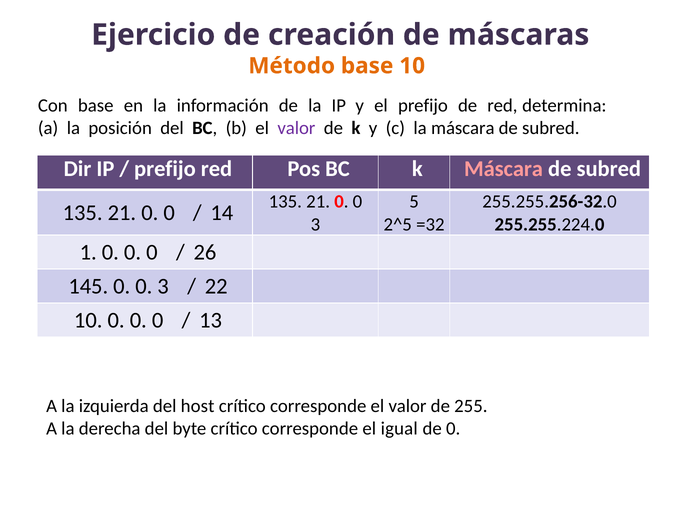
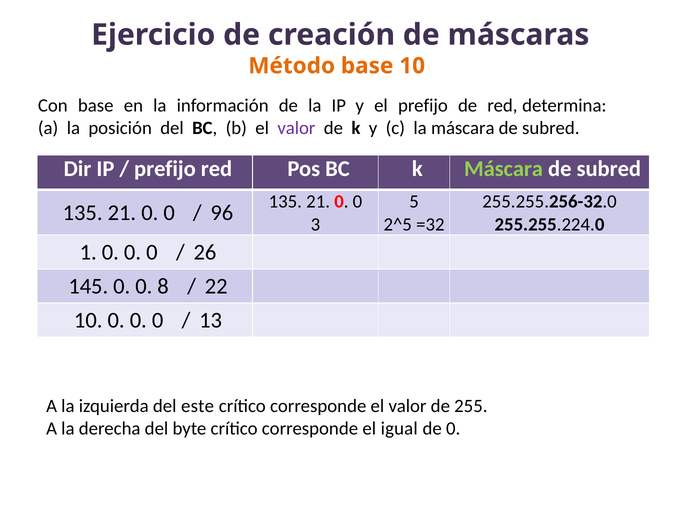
Máscara at (504, 169) colour: pink -> light green
14: 14 -> 96
145 0 0 3: 3 -> 8
host: host -> este
